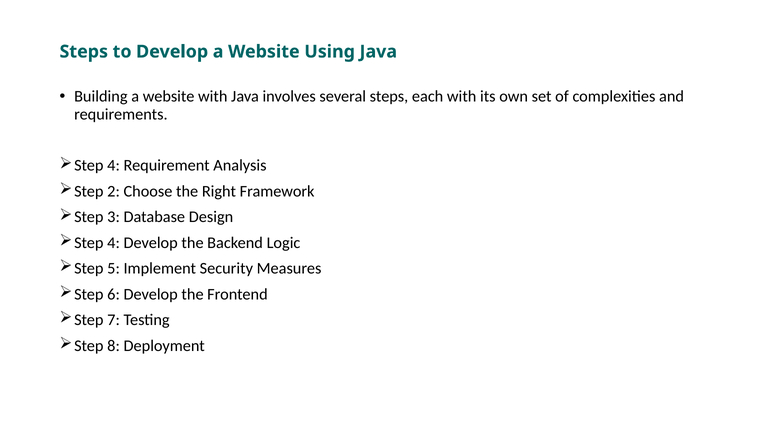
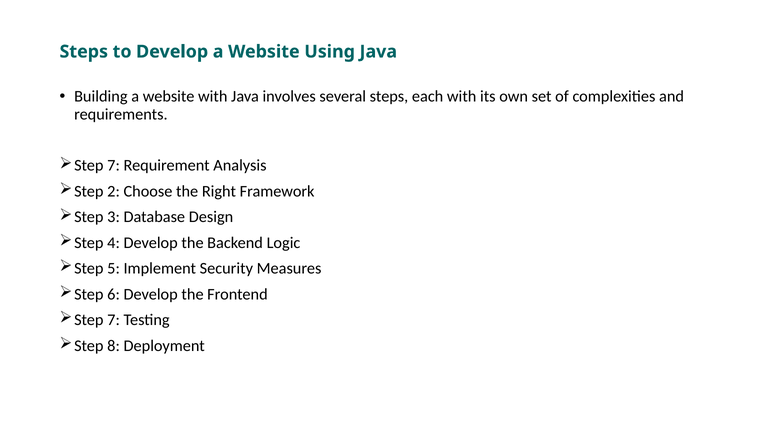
4 at (114, 166): 4 -> 7
